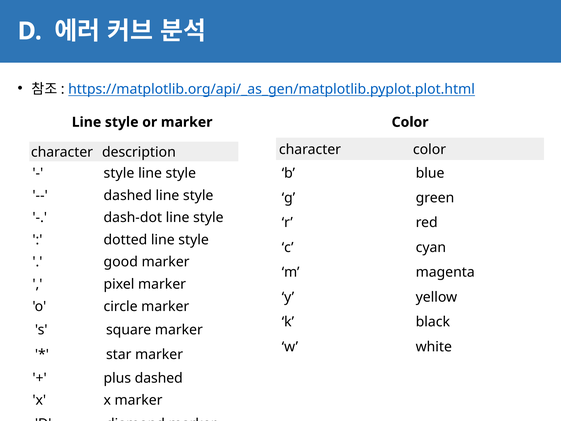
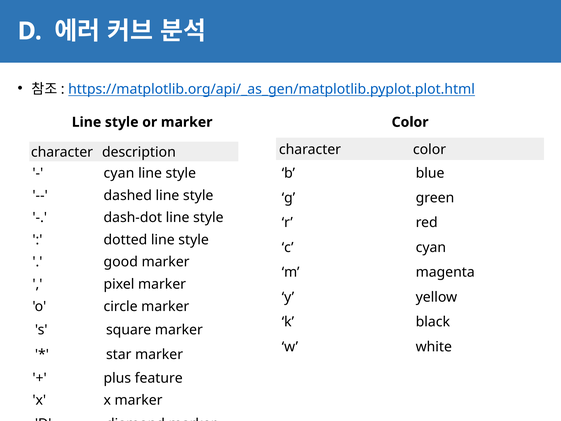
style at (119, 173): style -> cyan
plus dashed: dashed -> feature
